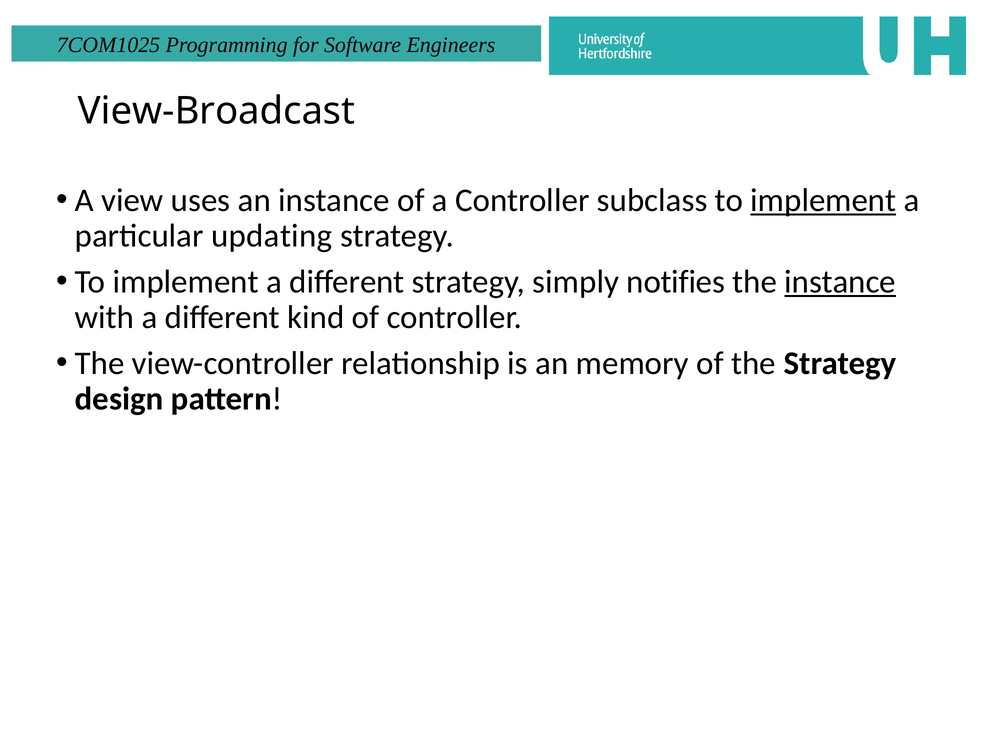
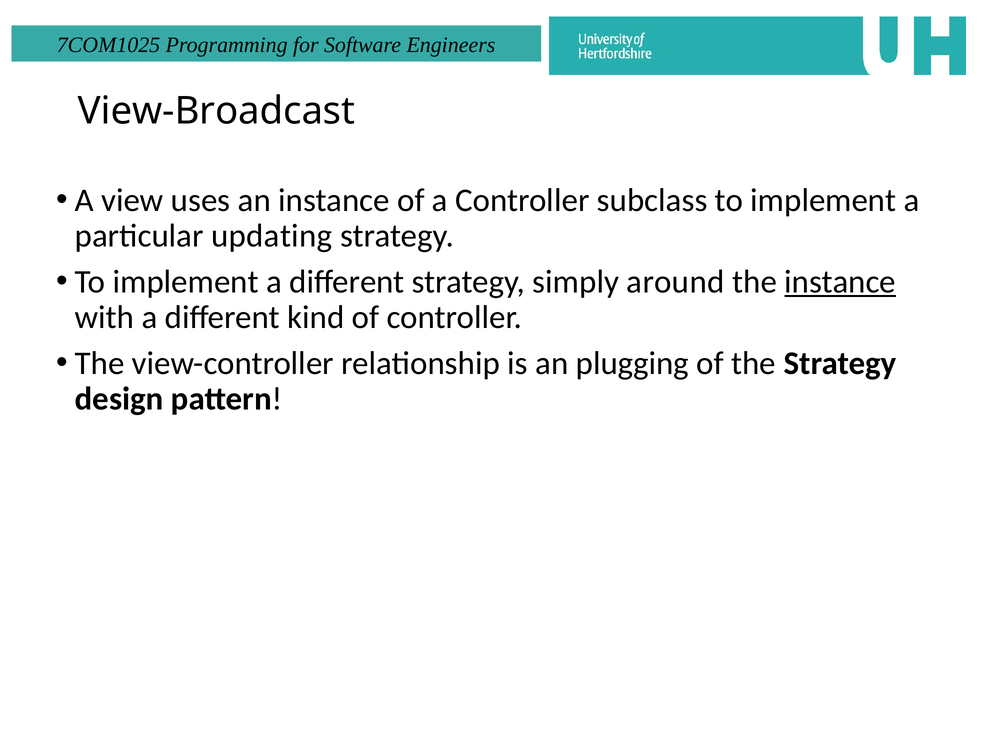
implement at (823, 200) underline: present -> none
notifies: notifies -> around
memory: memory -> plugging
